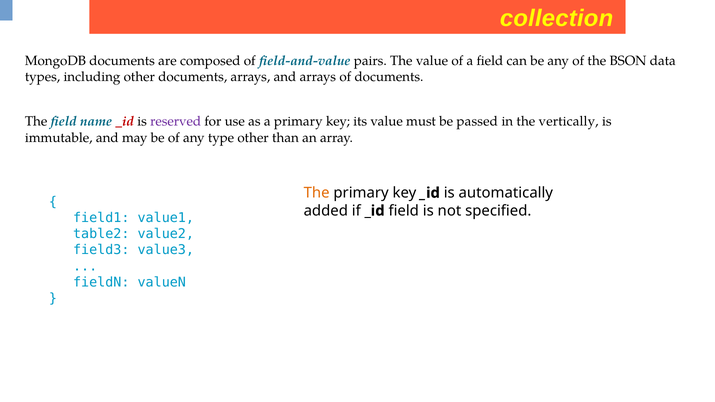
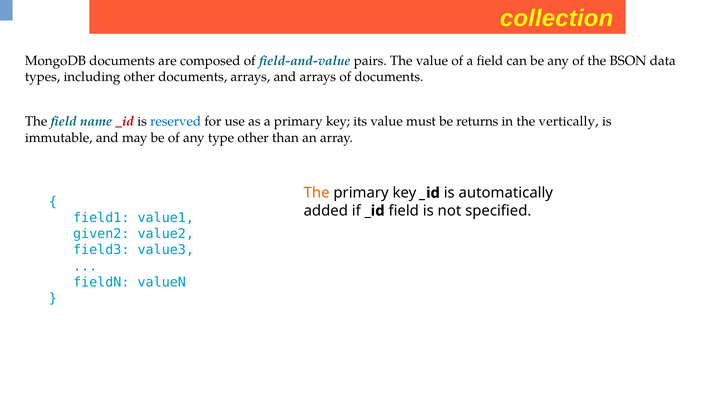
reserved colour: purple -> blue
passed: passed -> returns
table2: table2 -> given2
